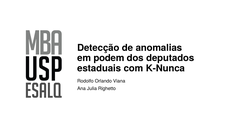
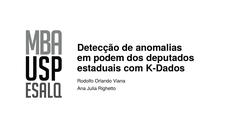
K-Nunca: K-Nunca -> K-Dados
